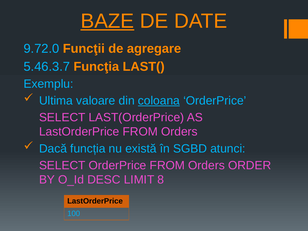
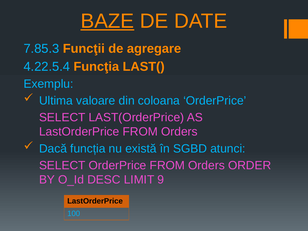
9.72.0: 9.72.0 -> 7.85.3
5.46.3.7: 5.46.3.7 -> 4.22.5.4
coloana underline: present -> none
8: 8 -> 9
